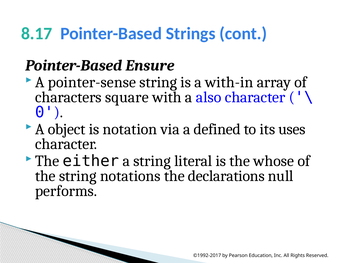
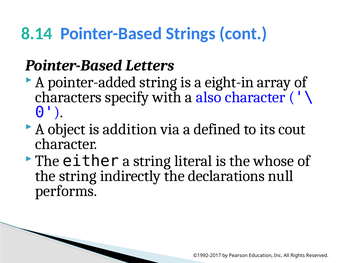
8.17: 8.17 -> 8.14
Ensure: Ensure -> Letters
pointer-sense: pointer-sense -> pointer-added
with-in: with-in -> eight-in
square: square -> specify
notation: notation -> addition
uses: uses -> cout
notations: notations -> indirectly
